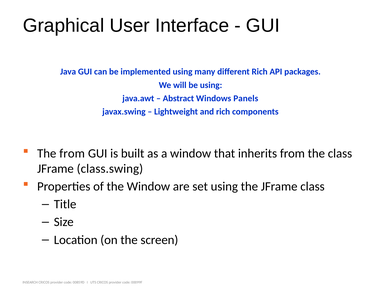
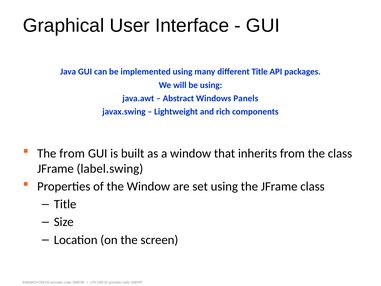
different Rich: Rich -> Title
class.swing: class.swing -> label.swing
